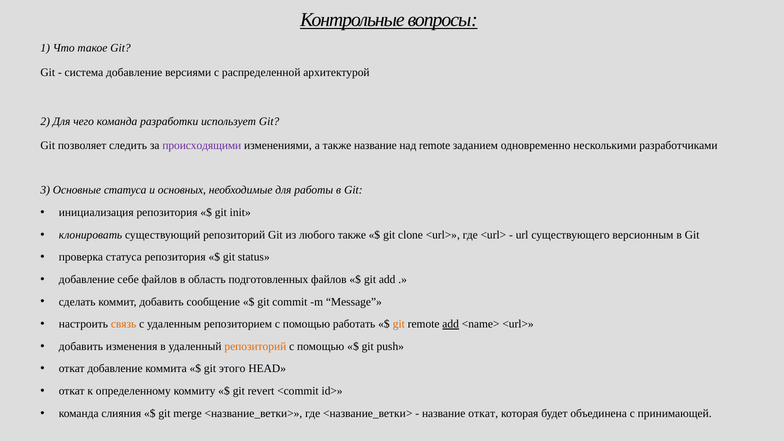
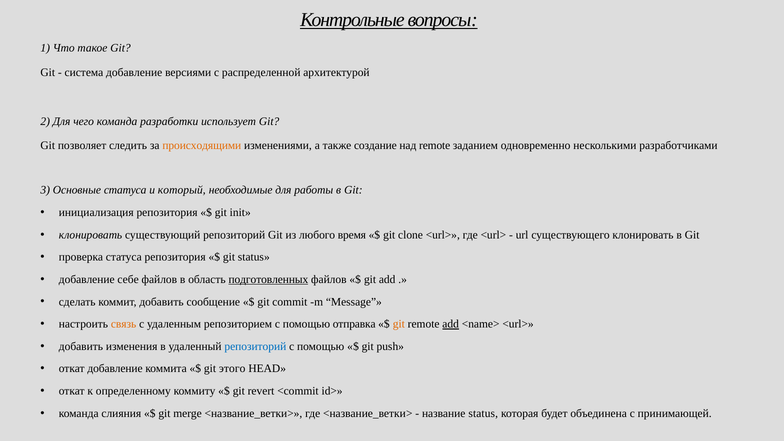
происходящими colour: purple -> orange
также название: название -> создание
основных: основных -> который
любого также: также -> время
существующего версионным: версионным -> клонировать
подготовленных underline: none -> present
работать: работать -> отправка
репозиторий at (255, 346) colour: orange -> blue
название откат: откат -> status
